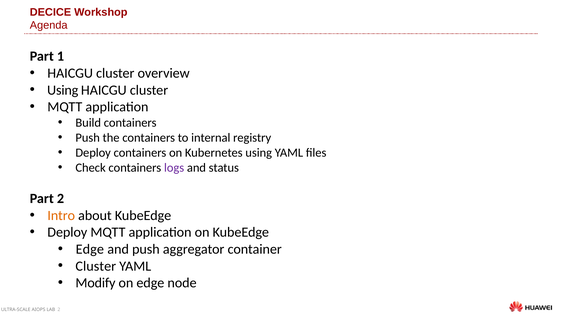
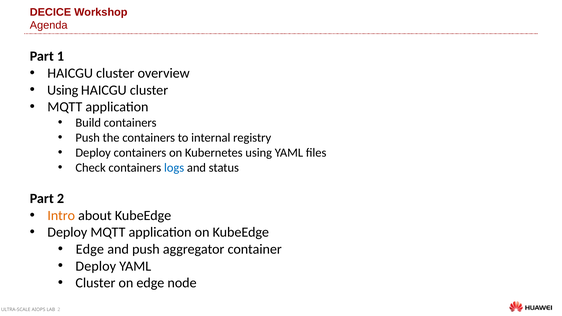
logs colour: purple -> blue
Cluster at (96, 266): Cluster -> Deploy
Modify at (95, 283): Modify -> Cluster
